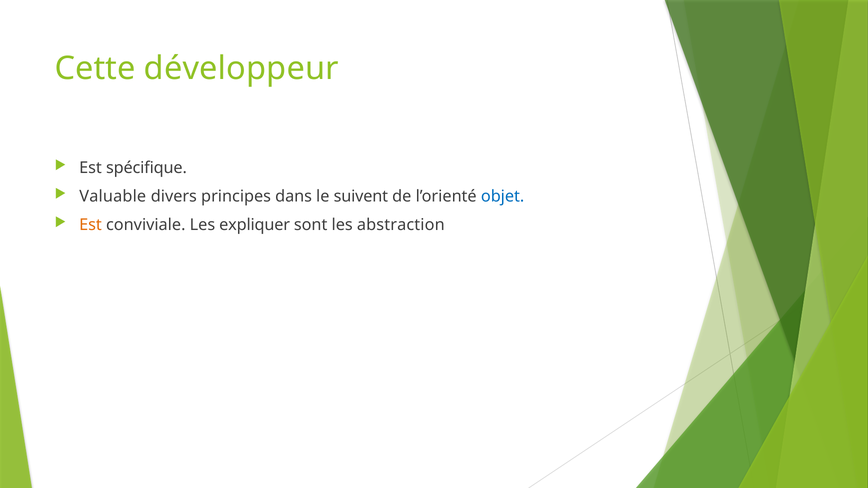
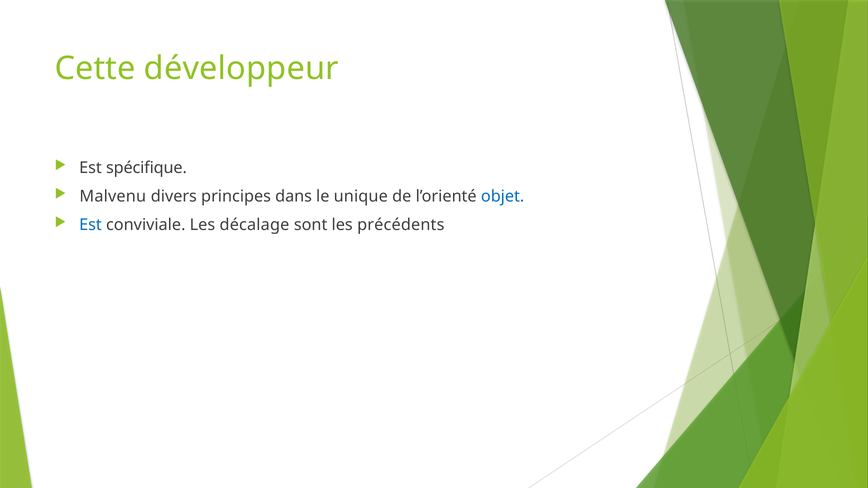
Valuable: Valuable -> Malvenu
suivent: suivent -> unique
Est at (90, 225) colour: orange -> blue
expliquer: expliquer -> décalage
abstraction: abstraction -> précédents
